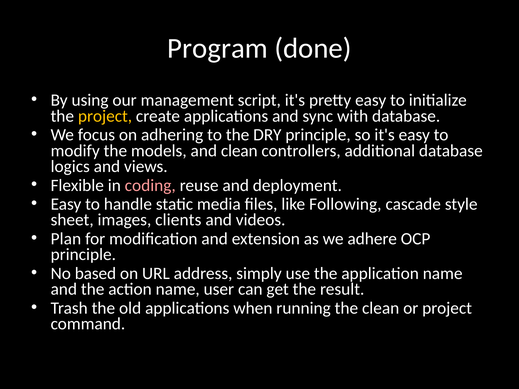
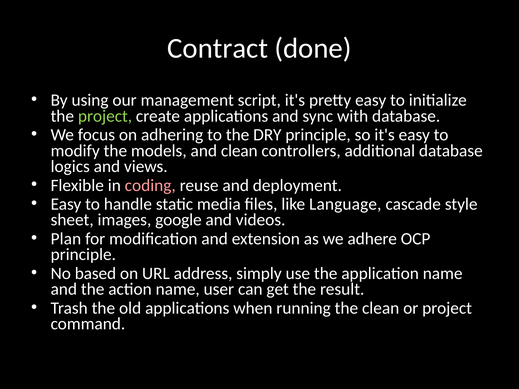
Program: Program -> Contract
project at (105, 116) colour: yellow -> light green
Following: Following -> Language
clients: clients -> google
